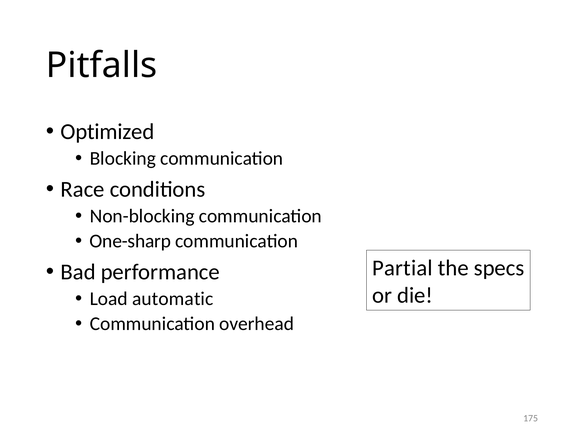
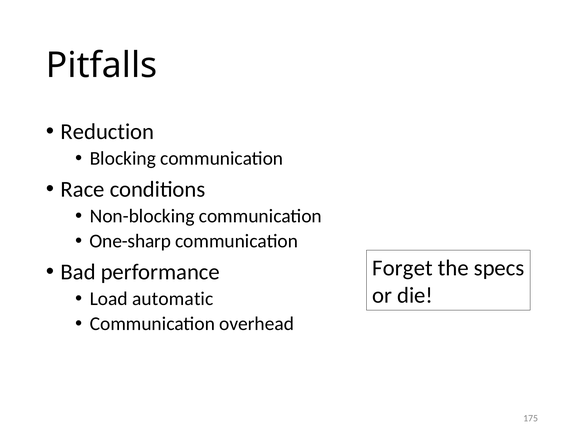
Optimized: Optimized -> Reduction
Partial: Partial -> Forget
